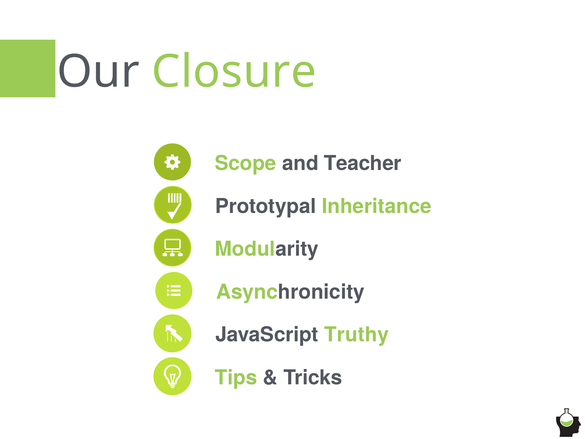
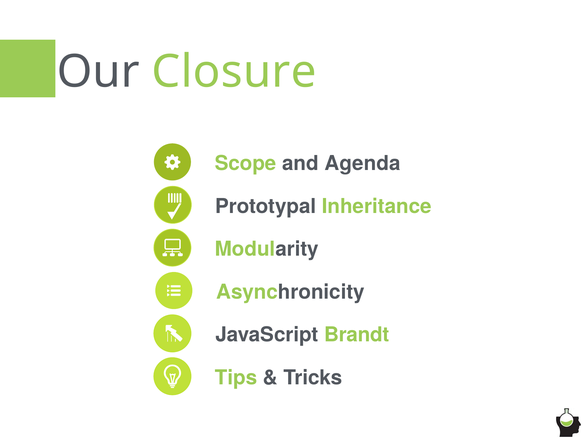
Teacher: Teacher -> Agenda
Truthy: Truthy -> Brandt
